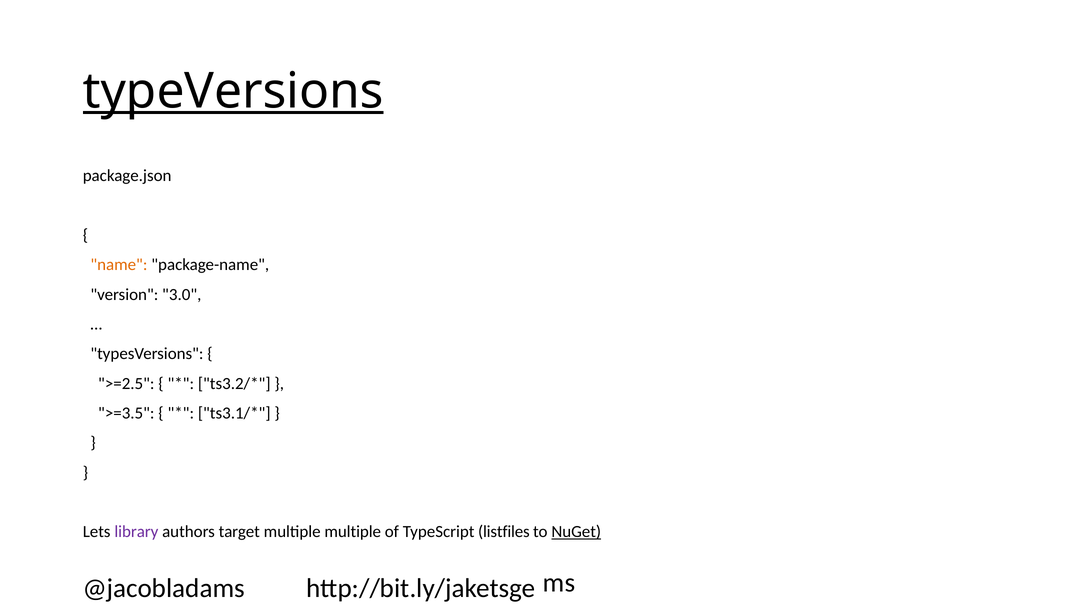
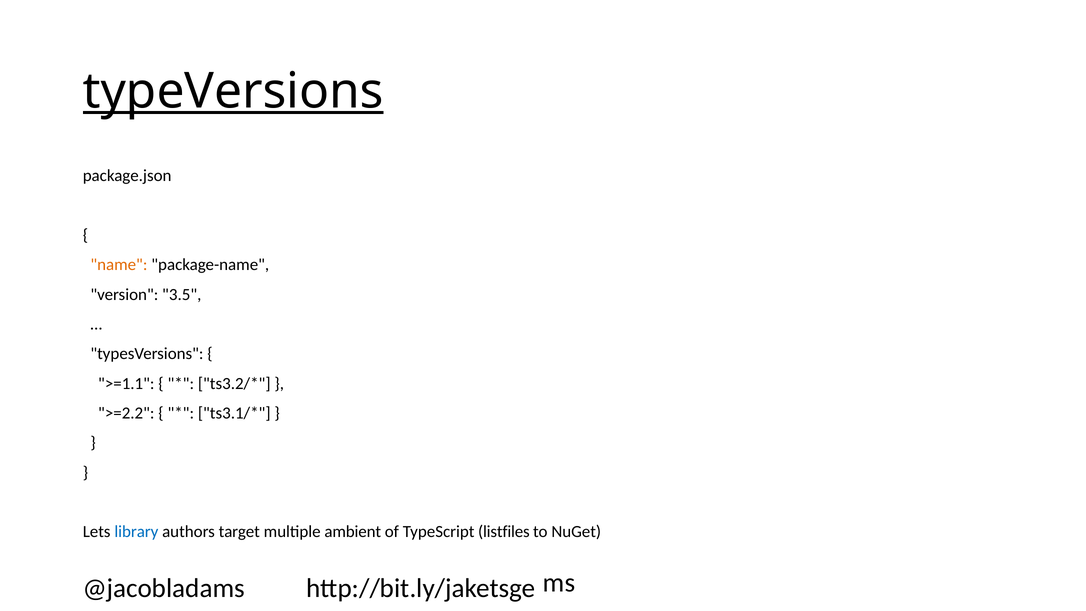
3.0: 3.0 -> 3.5
>=2.5: >=2.5 -> >=1.1
>=3.5: >=3.5 -> >=2.2
library colour: purple -> blue
multiple multiple: multiple -> ambient
NuGet underline: present -> none
